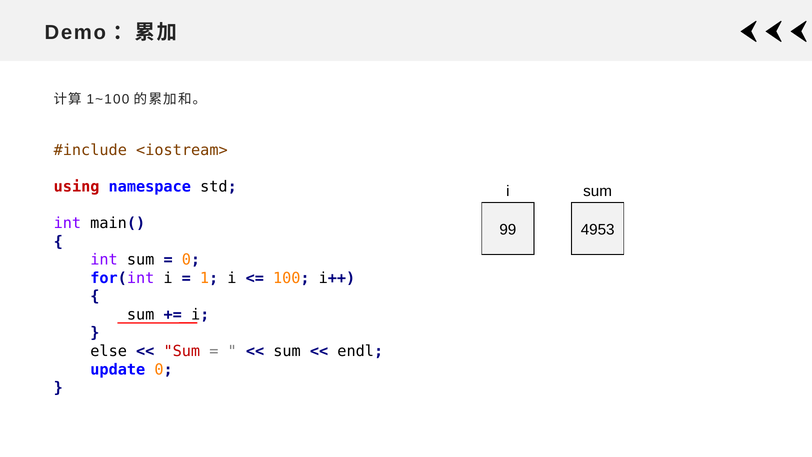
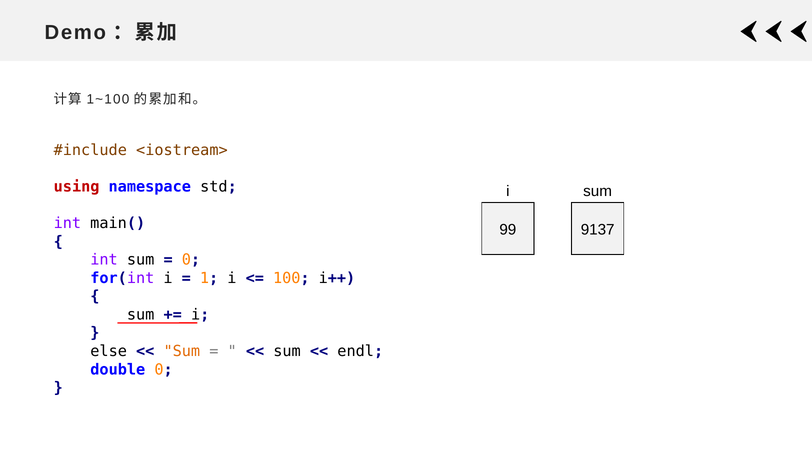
4953: 4953 -> 9137
Sum at (182, 351) colour: red -> orange
update: update -> double
